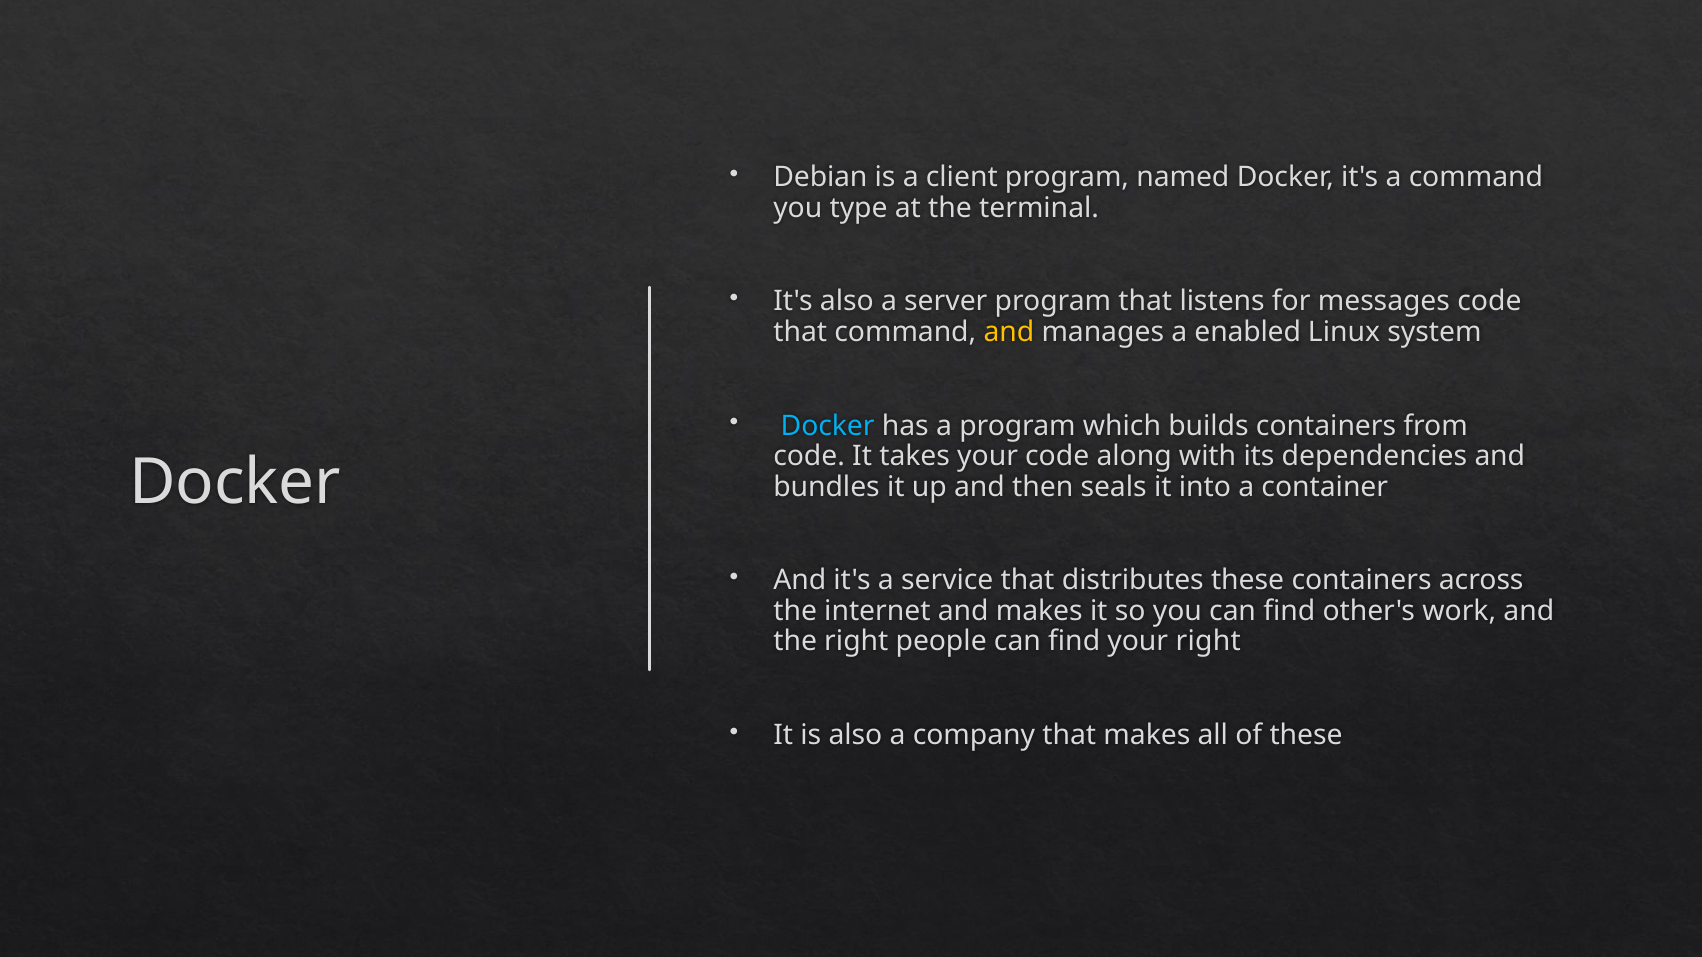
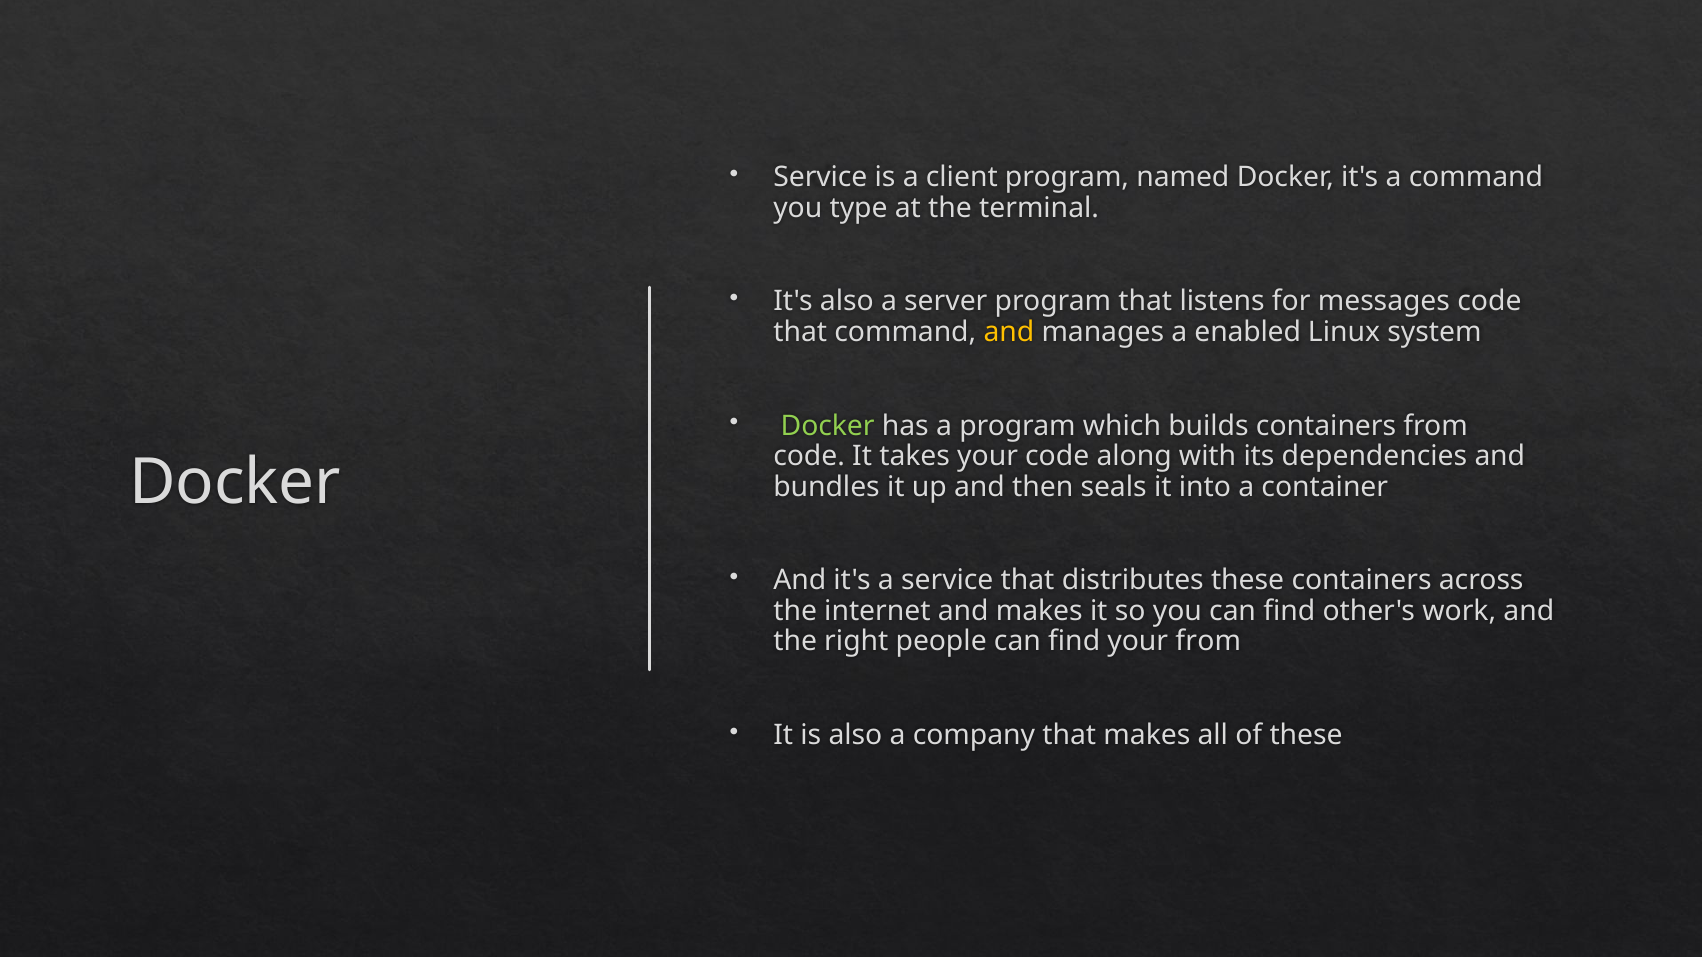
Debian at (820, 177): Debian -> Service
Docker at (828, 426) colour: light blue -> light green
your right: right -> from
